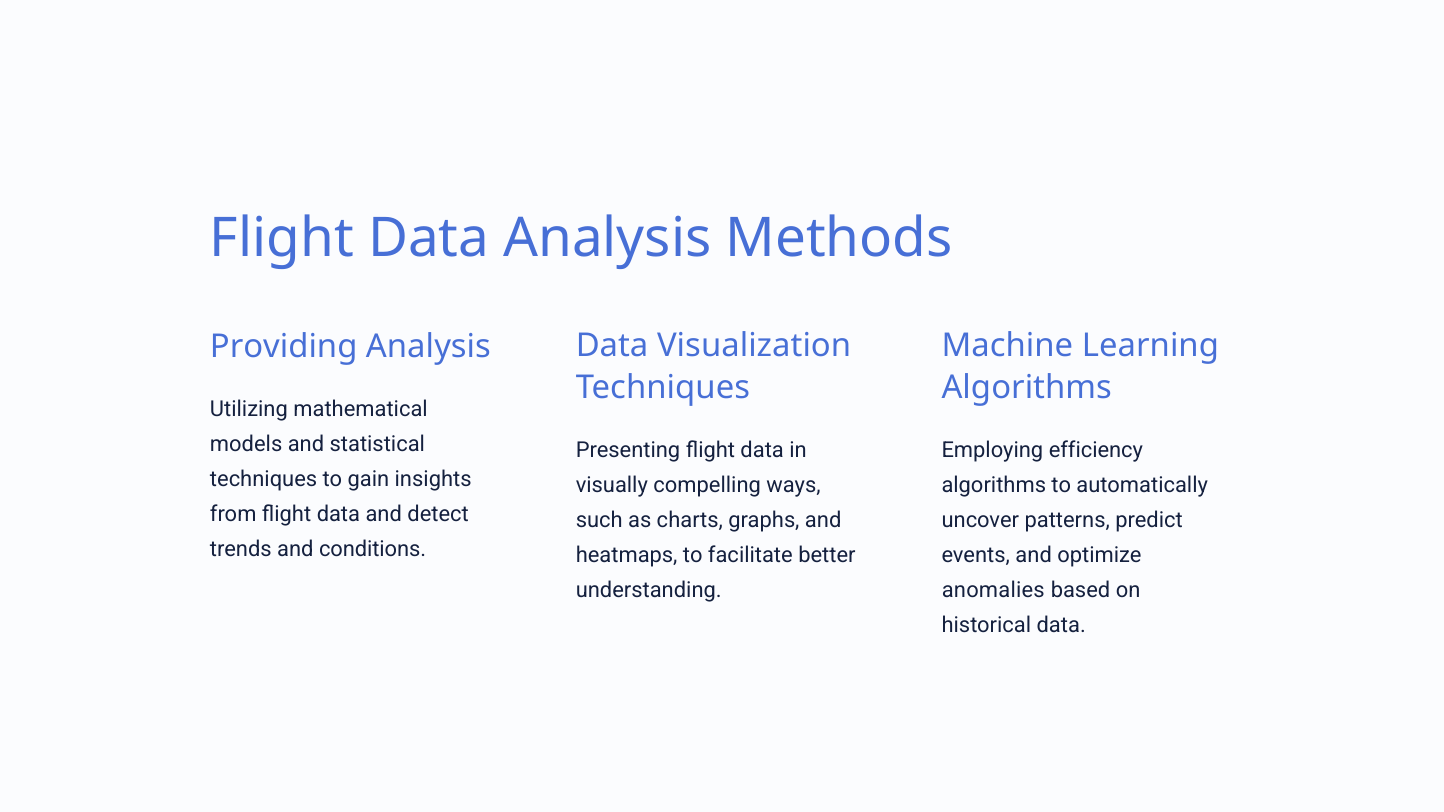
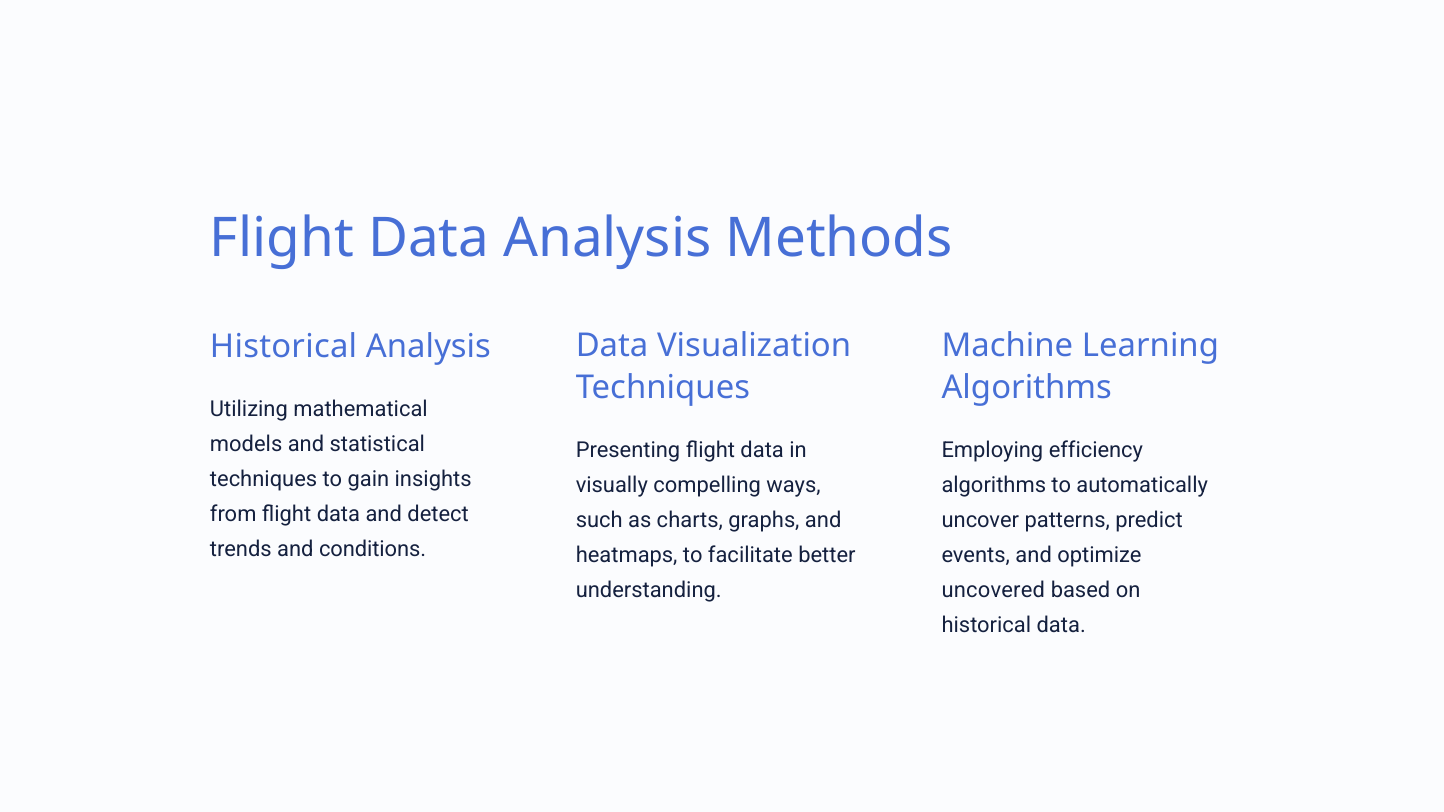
Providing at (284, 346): Providing -> Historical
anomalies: anomalies -> uncovered
